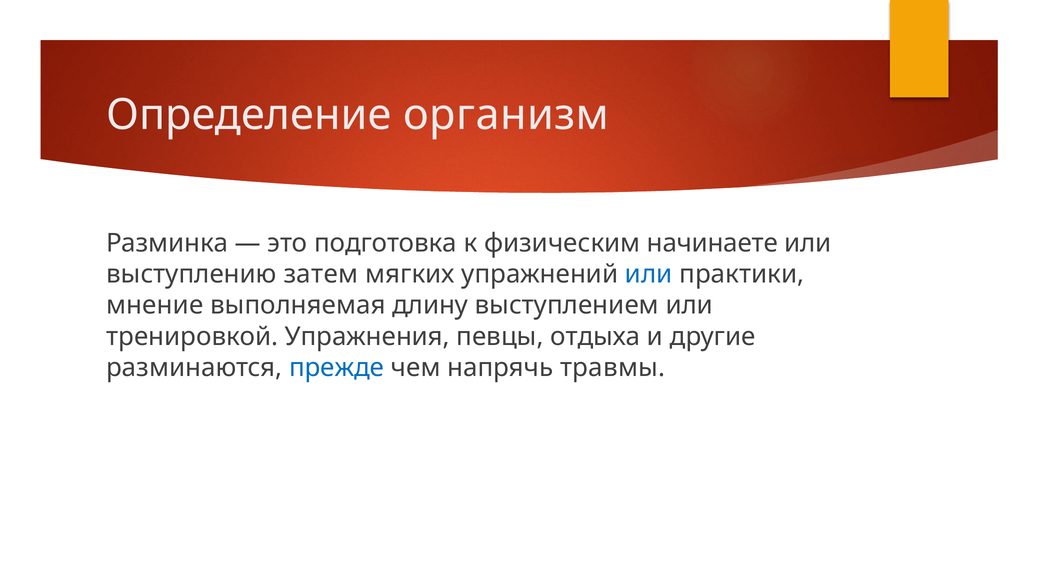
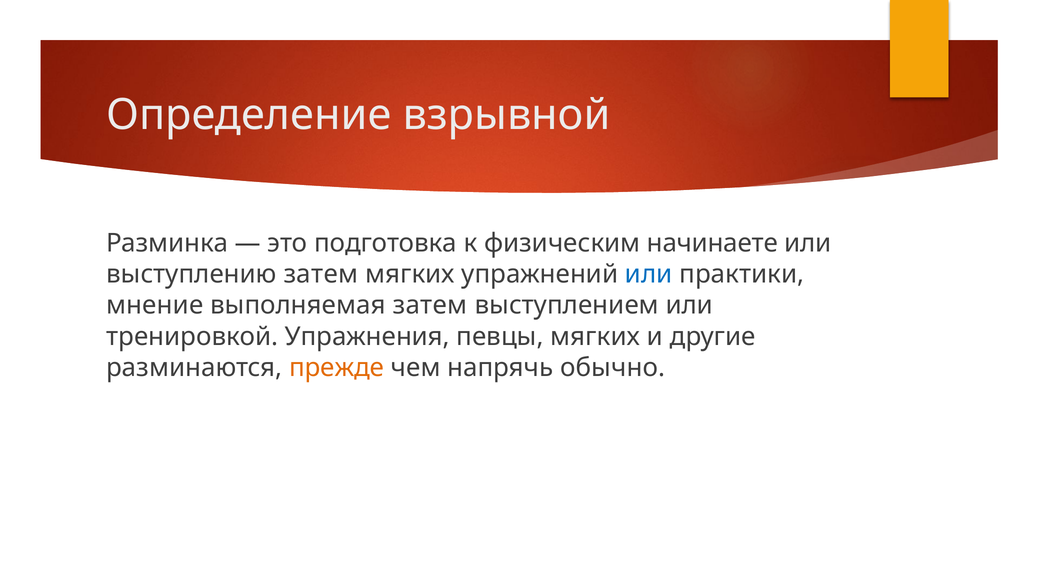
организм: организм -> взрывной
выполняемая длину: длину -> затем
певцы отдыха: отдыха -> мягких
прежде colour: blue -> orange
травмы: травмы -> обычно
